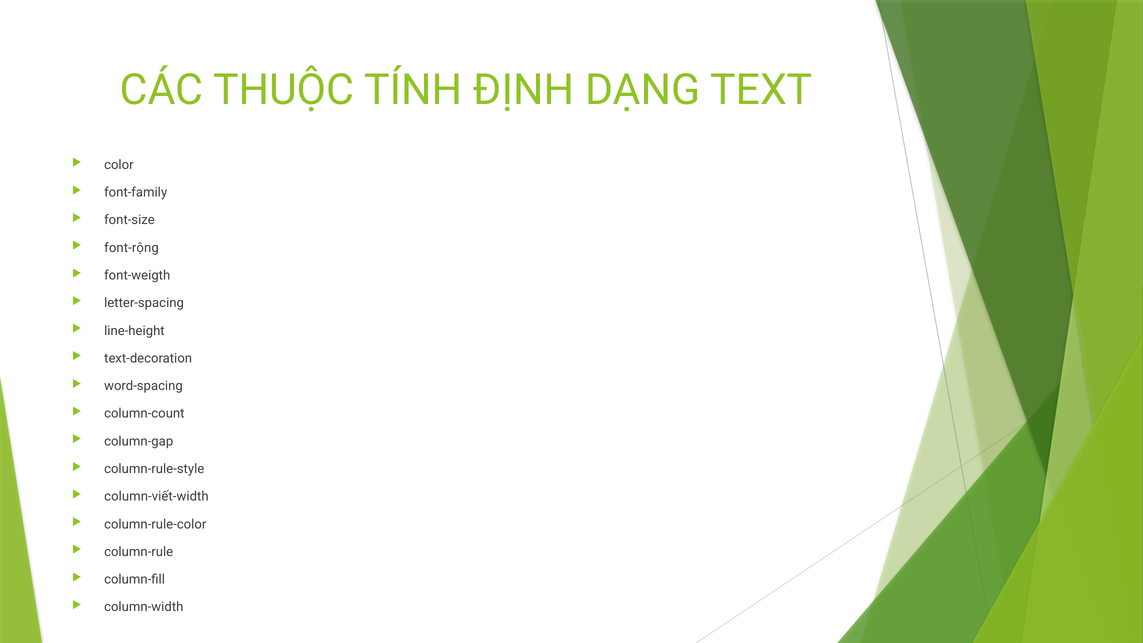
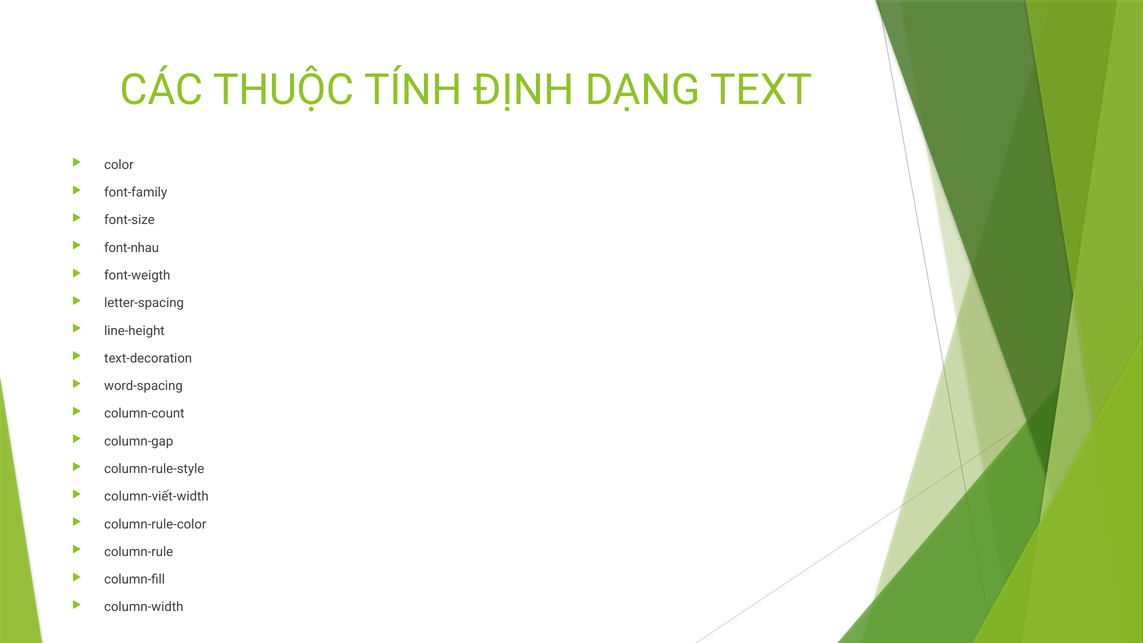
font-rộng: font-rộng -> font-nhau
